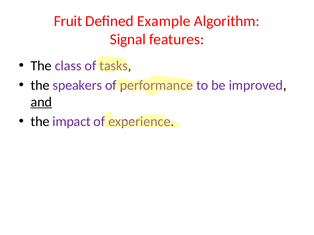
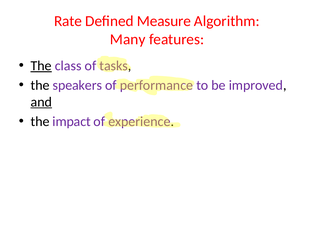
Fruit: Fruit -> Rate
Example: Example -> Measure
Signal: Signal -> Many
The at (41, 66) underline: none -> present
